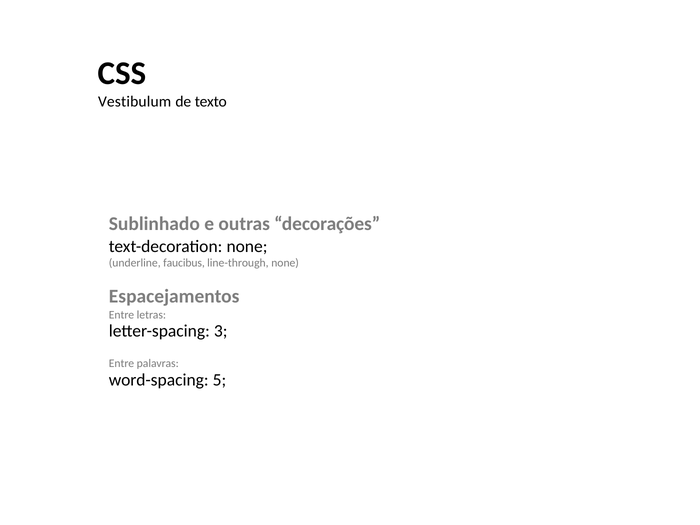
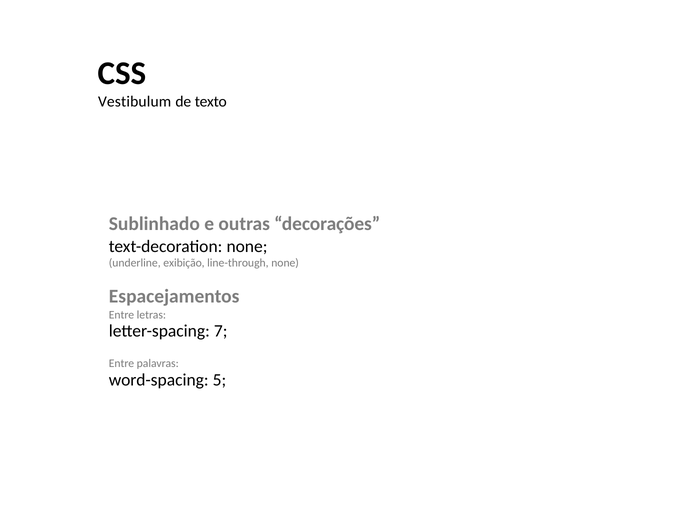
faucibus: faucibus -> exibição
3: 3 -> 7
